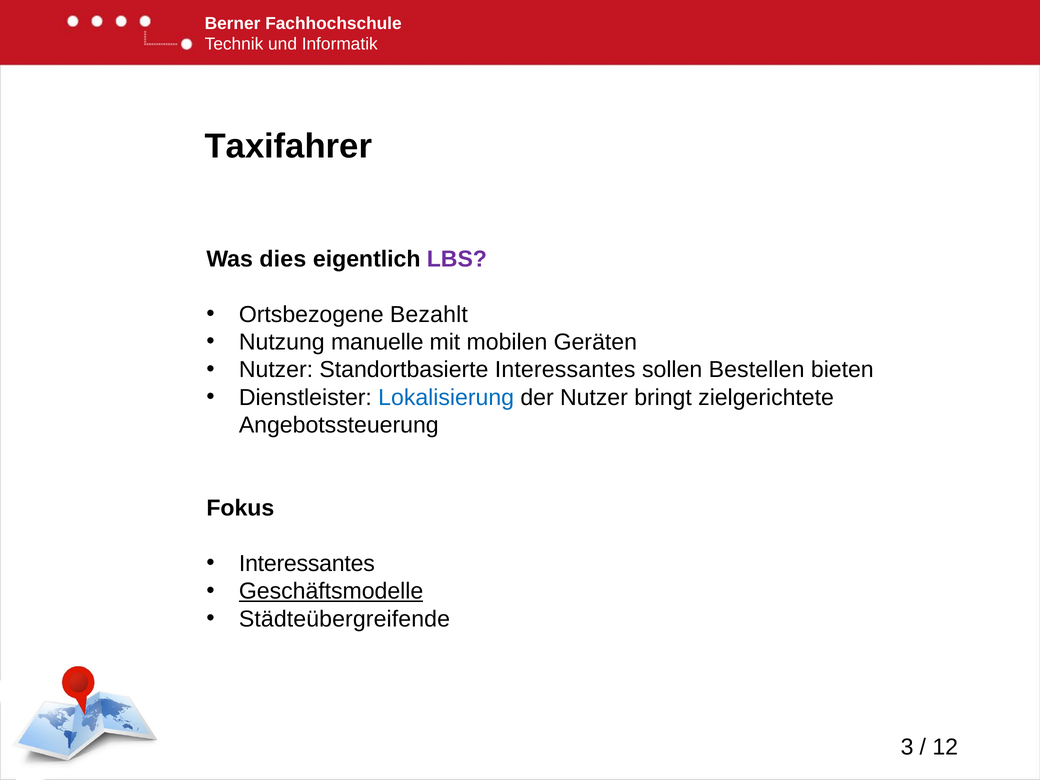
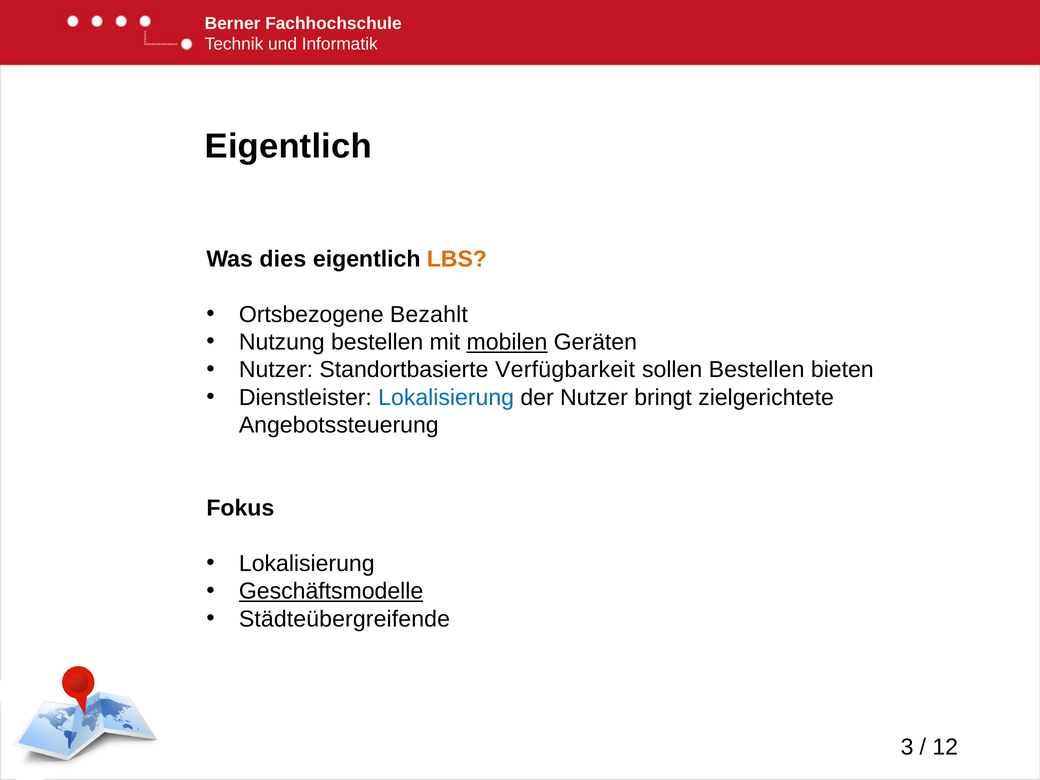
Taxifahrer at (288, 146): Taxifahrer -> Eigentlich
LBS colour: purple -> orange
Nutzung manuelle: manuelle -> bestellen
mobilen underline: none -> present
Standortbasierte Interessantes: Interessantes -> Verfügbarkeit
Interessantes at (307, 564): Interessantes -> Lokalisierung
